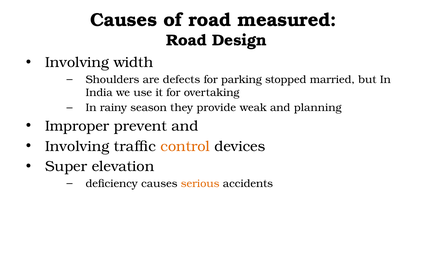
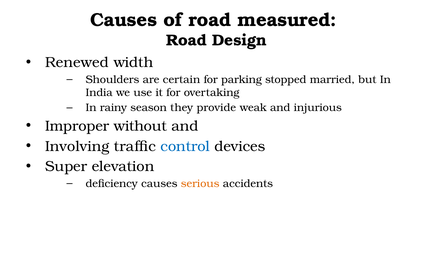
Involving at (77, 62): Involving -> Renewed
defects: defects -> certain
planning: planning -> injurious
prevent: prevent -> without
control colour: orange -> blue
